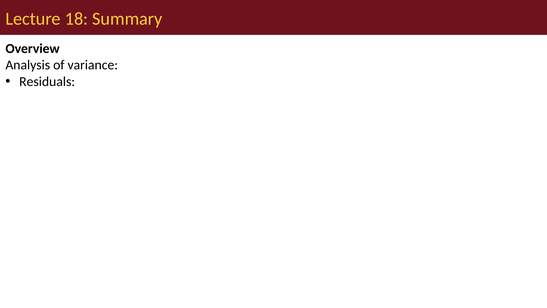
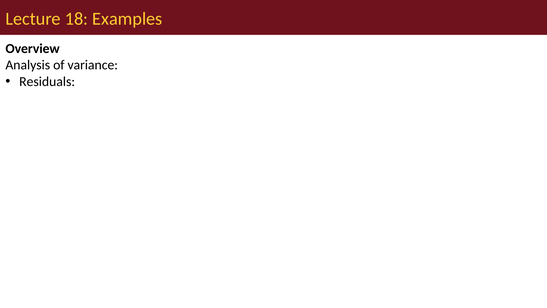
Summary: Summary -> Examples
